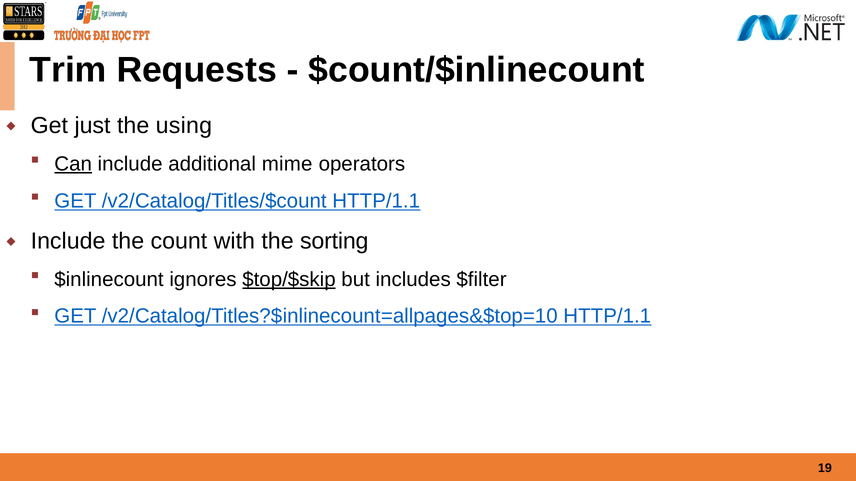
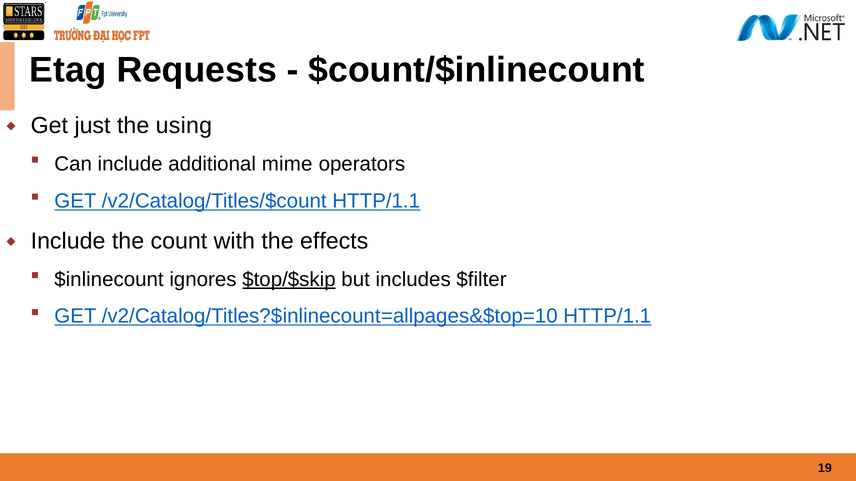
Trim: Trim -> Etag
Can underline: present -> none
sorting: sorting -> effects
